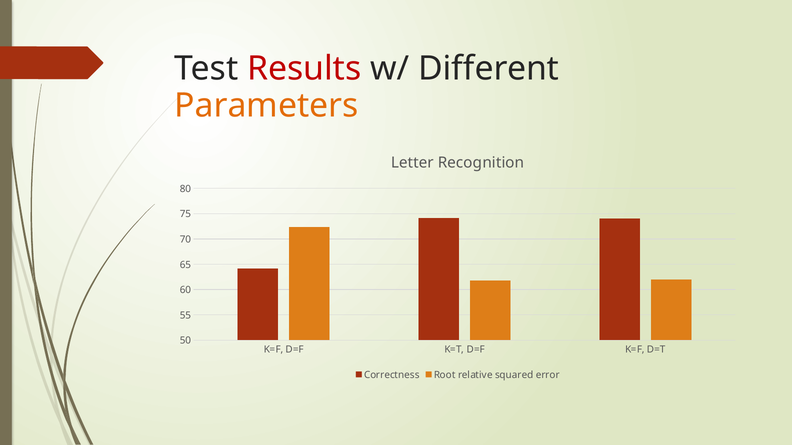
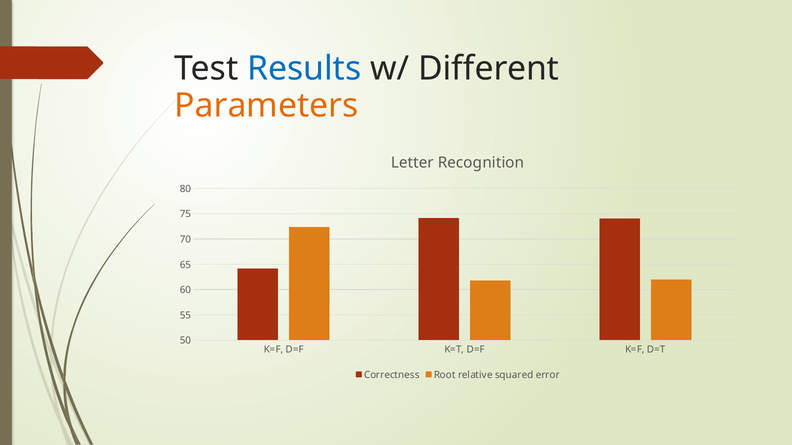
Results colour: red -> blue
